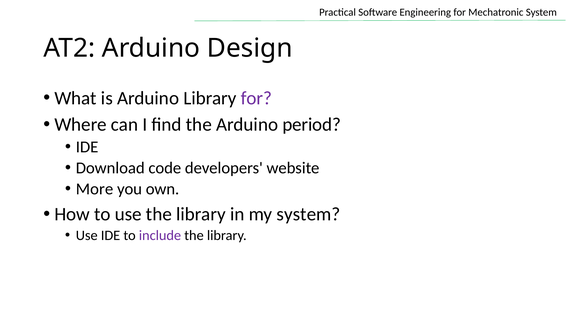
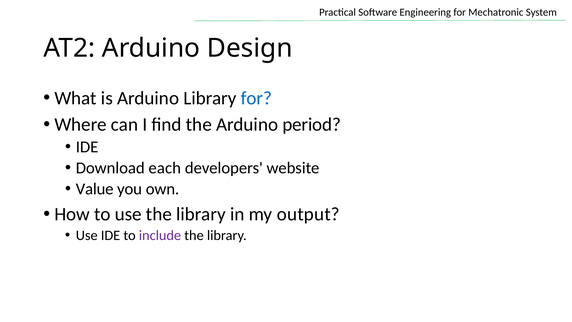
for at (256, 98) colour: purple -> blue
code: code -> each
More: More -> Value
my system: system -> output
